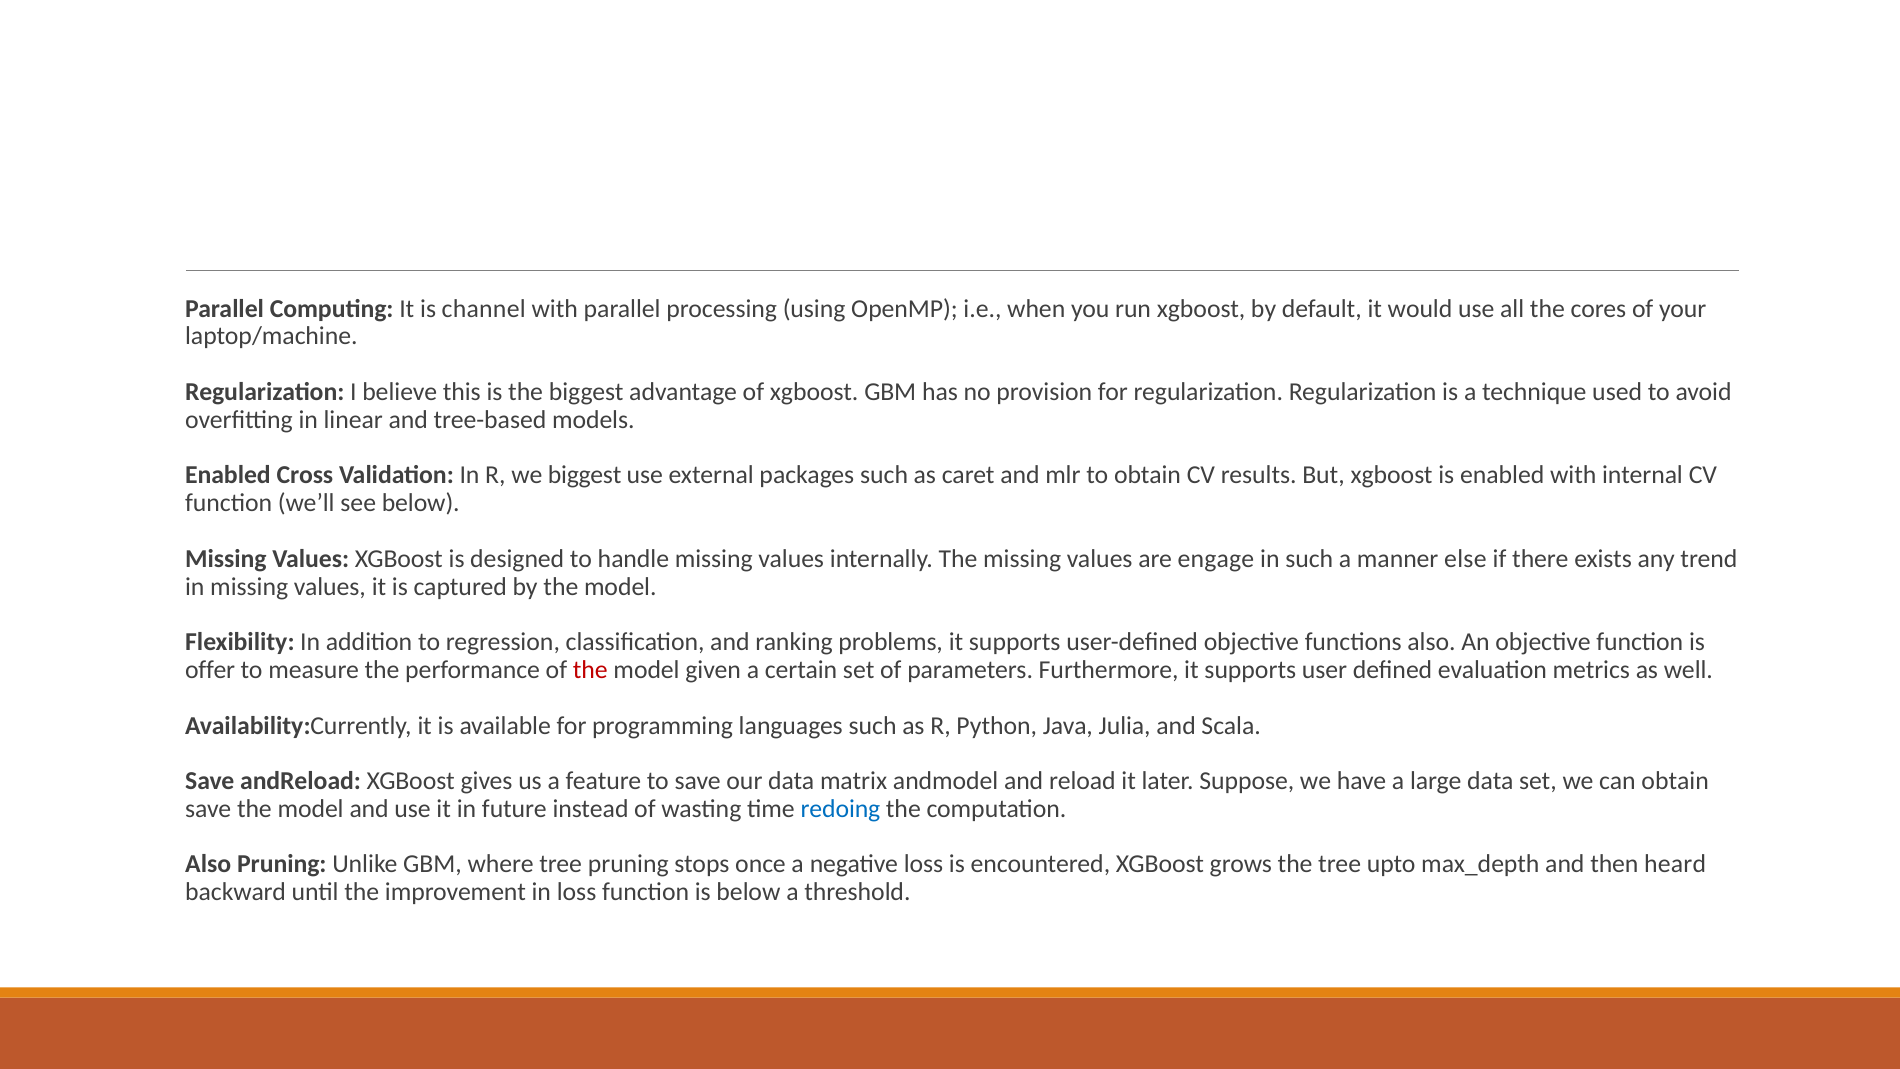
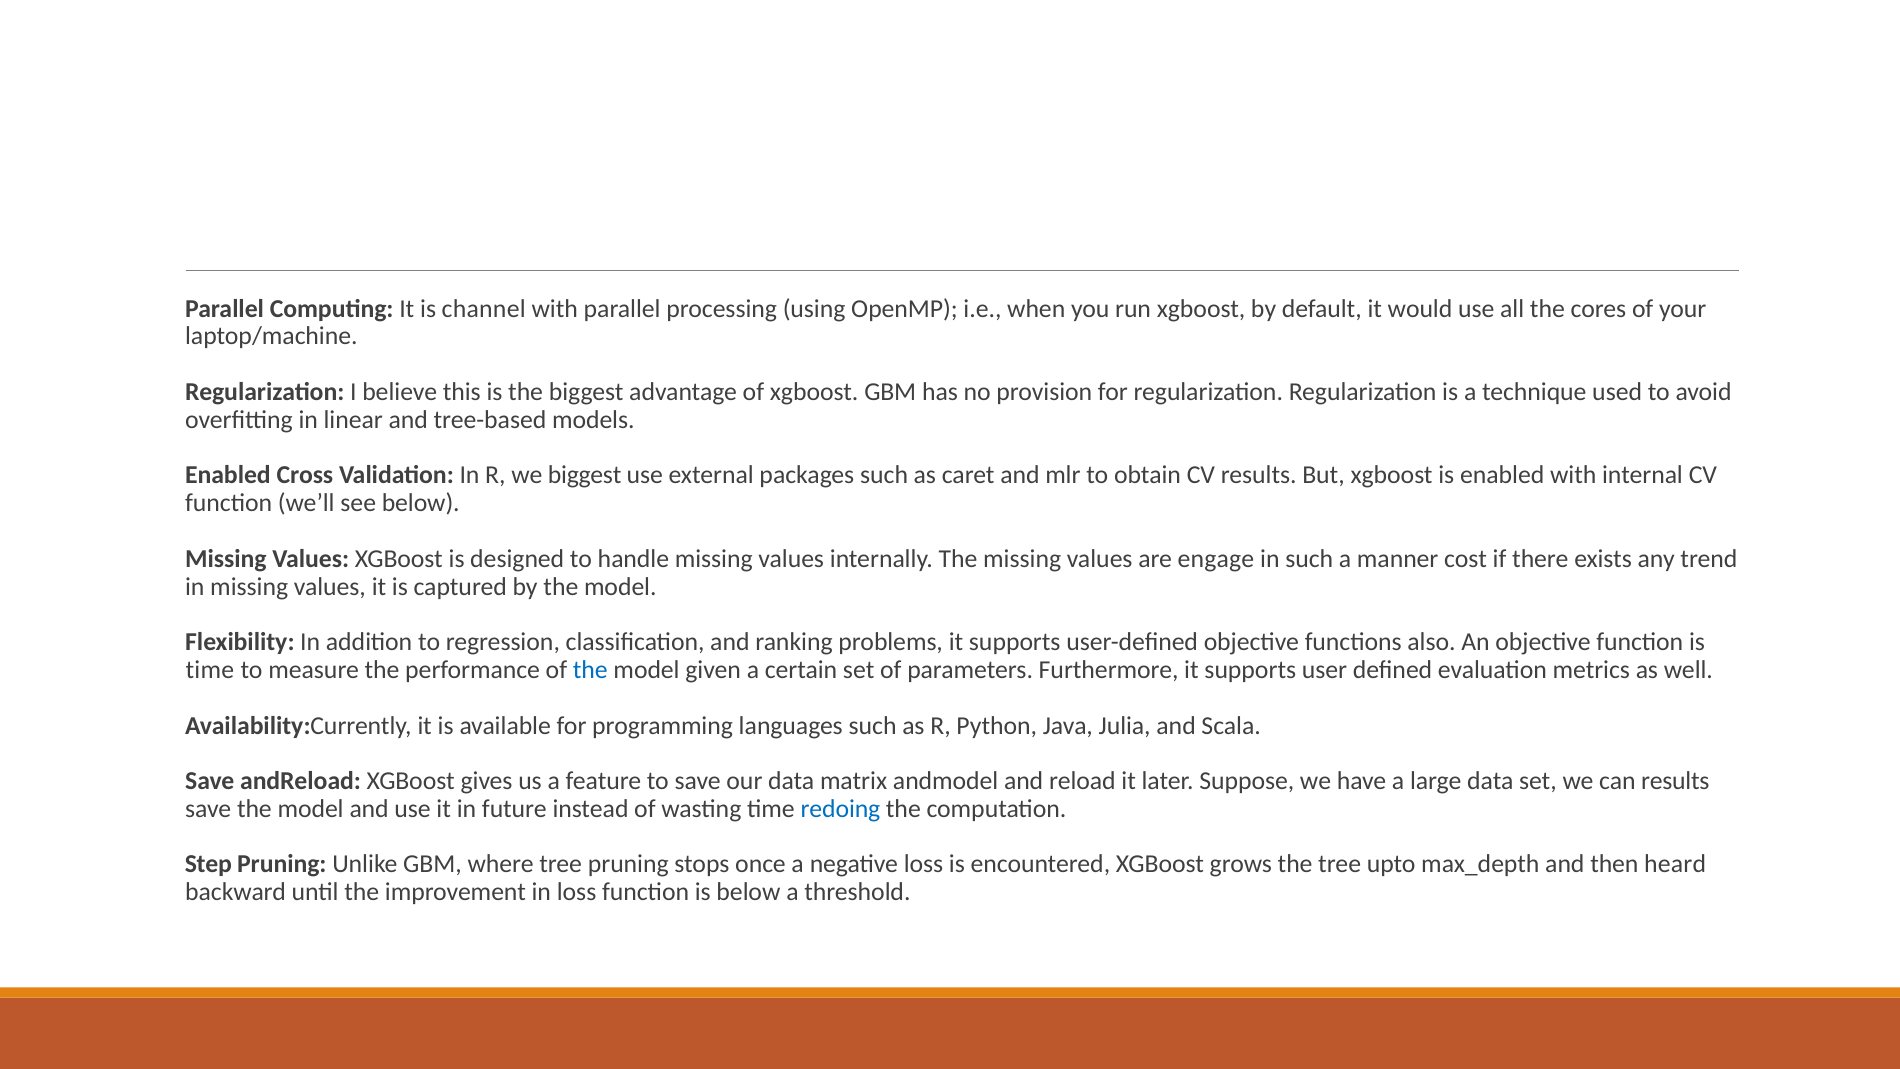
else: else -> cost
offer at (210, 670): offer -> time
the at (590, 670) colour: red -> blue
can obtain: obtain -> results
Also at (208, 864): Also -> Step
